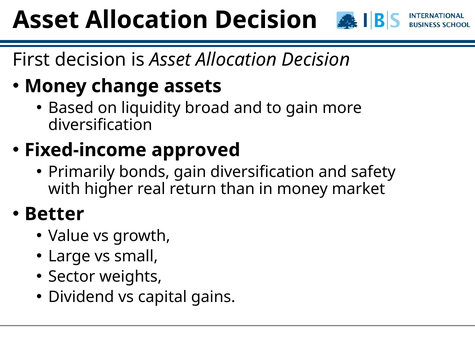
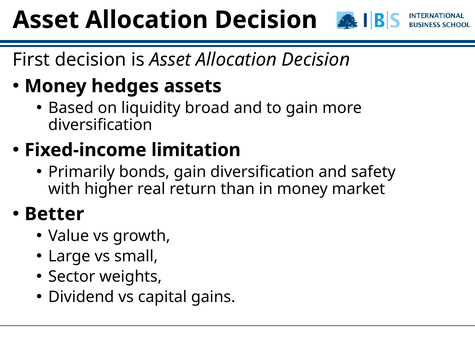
change: change -> hedges
approved: approved -> limitation
